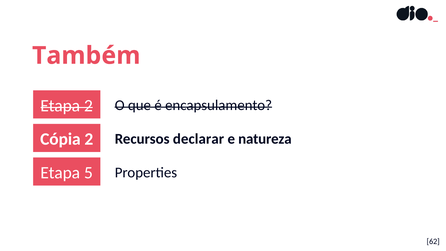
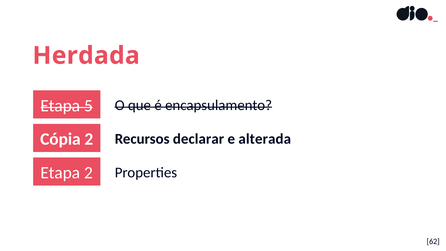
Também: Também -> Herdada
Etapa 2: 2 -> 5
natureza: natureza -> alterada
Etapa 5: 5 -> 2
